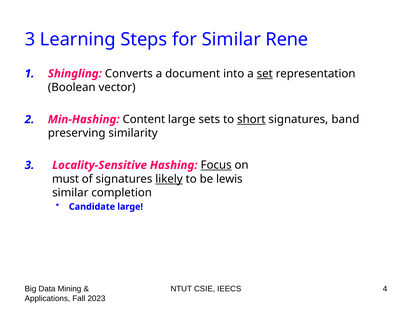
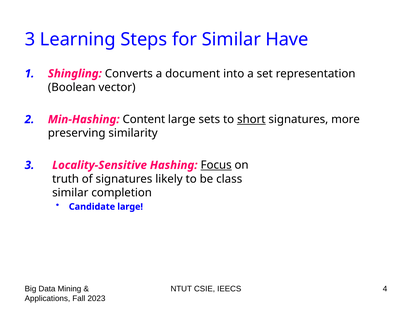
Rene: Rene -> Have
set underline: present -> none
band: band -> more
must: must -> truth
likely underline: present -> none
lewis: lewis -> class
